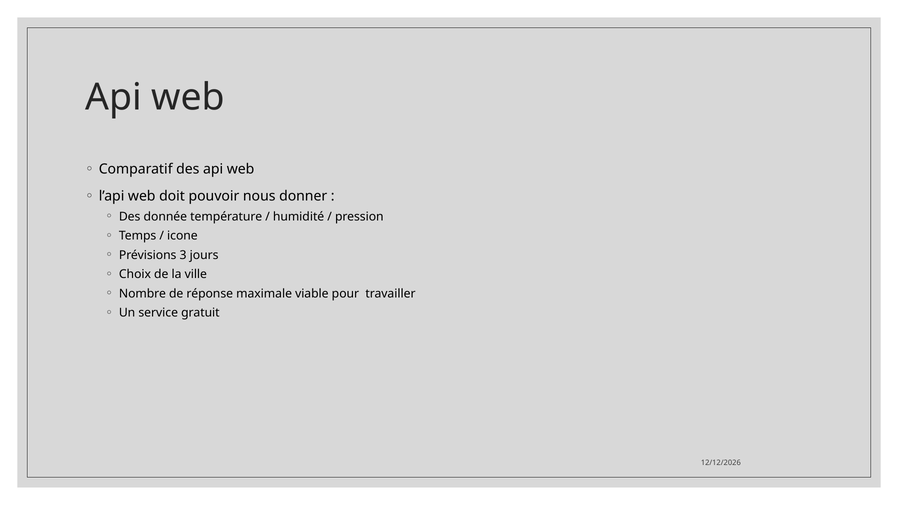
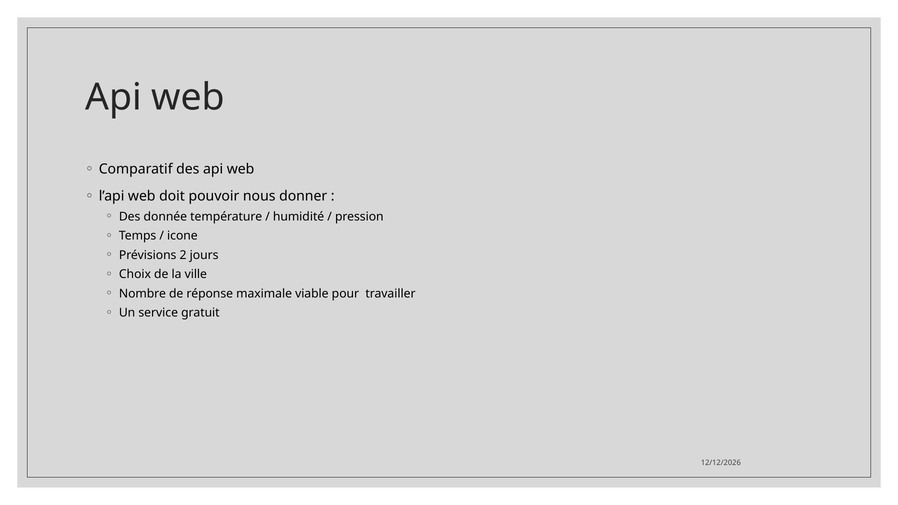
3: 3 -> 2
